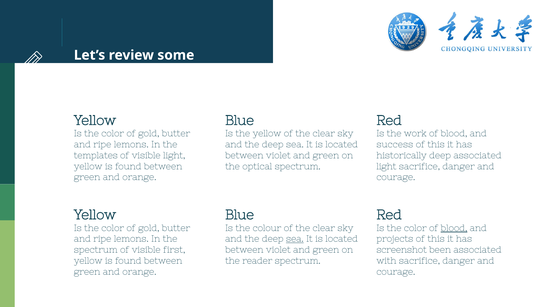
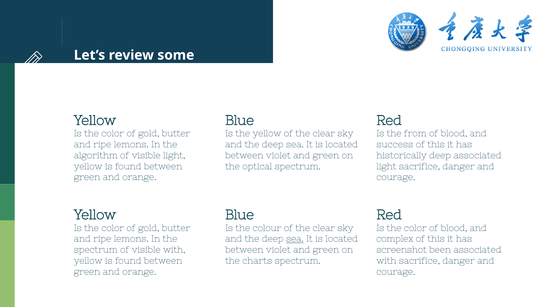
work: work -> from
templates: templates -> algorithm
blood at (454, 228) underline: present -> none
projects: projects -> complex
visible first: first -> with
reader: reader -> charts
